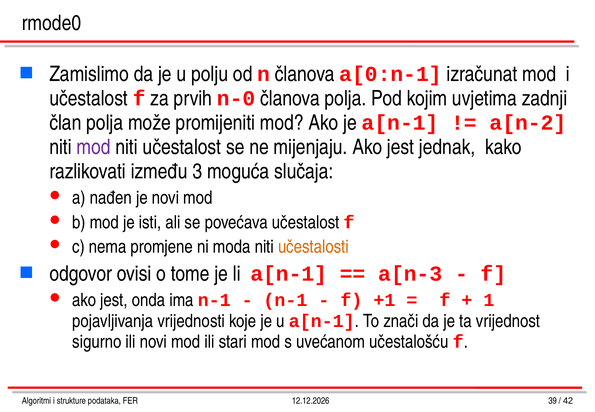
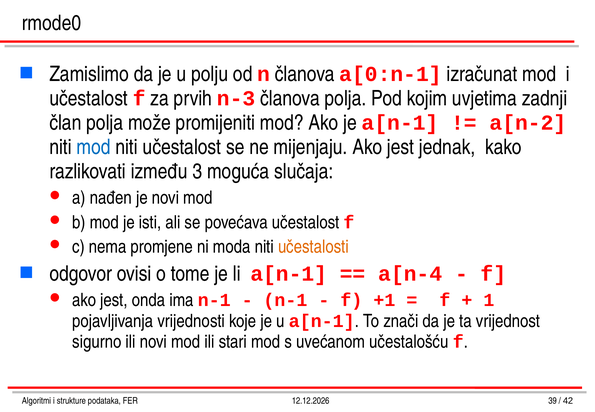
n-0: n-0 -> n-3
mod at (94, 147) colour: purple -> blue
a[n-3: a[n-3 -> a[n-4
